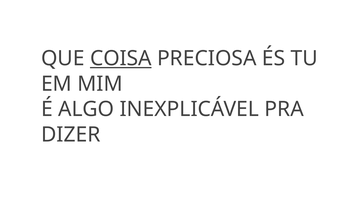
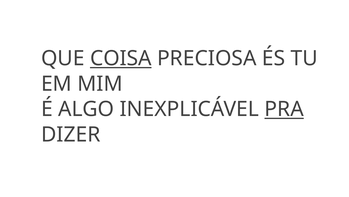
PRA underline: none -> present
